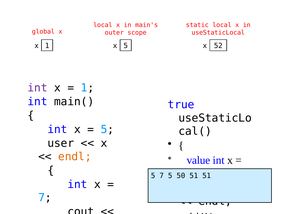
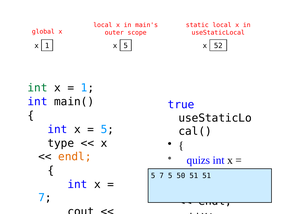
int at (38, 88) colour: purple -> green
user: user -> type
value: value -> quizs
